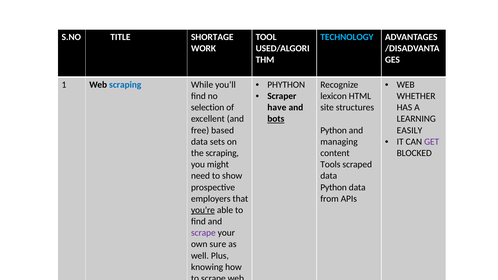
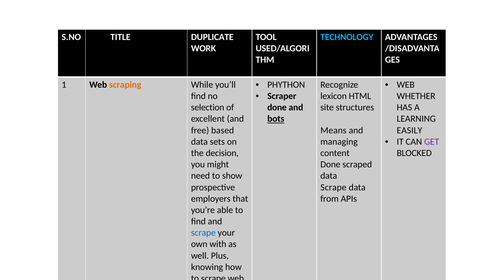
TITLE SHORTAGE: SHORTAGE -> DUPLICATE
scraping at (125, 85) colour: blue -> orange
have at (277, 108): have -> done
Python at (334, 130): Python -> Means
the scraping: scraping -> decision
Tools at (330, 165): Tools -> Done
Python at (334, 187): Python -> Scrape
you’re underline: present -> none
scrape at (203, 233) colour: purple -> blue
own sure: sure -> with
